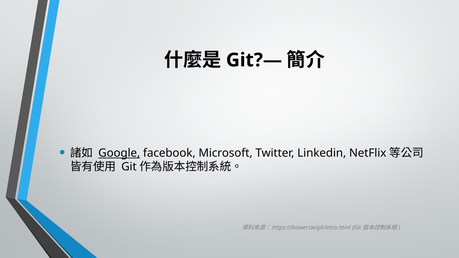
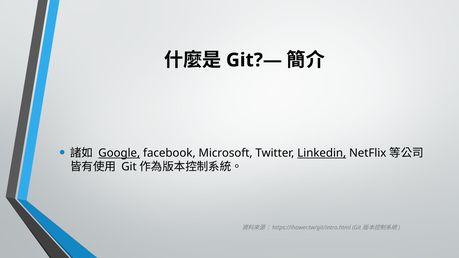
Linkedin underline: none -> present
